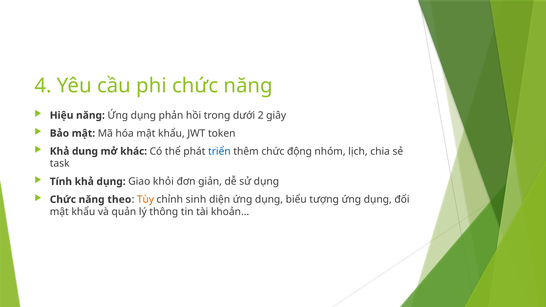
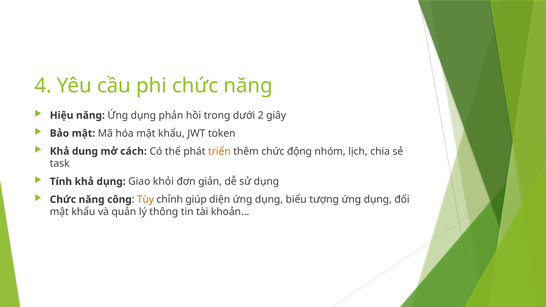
khác: khác -> cách
triển colour: blue -> orange
theo: theo -> công
sinh: sinh -> giúp
